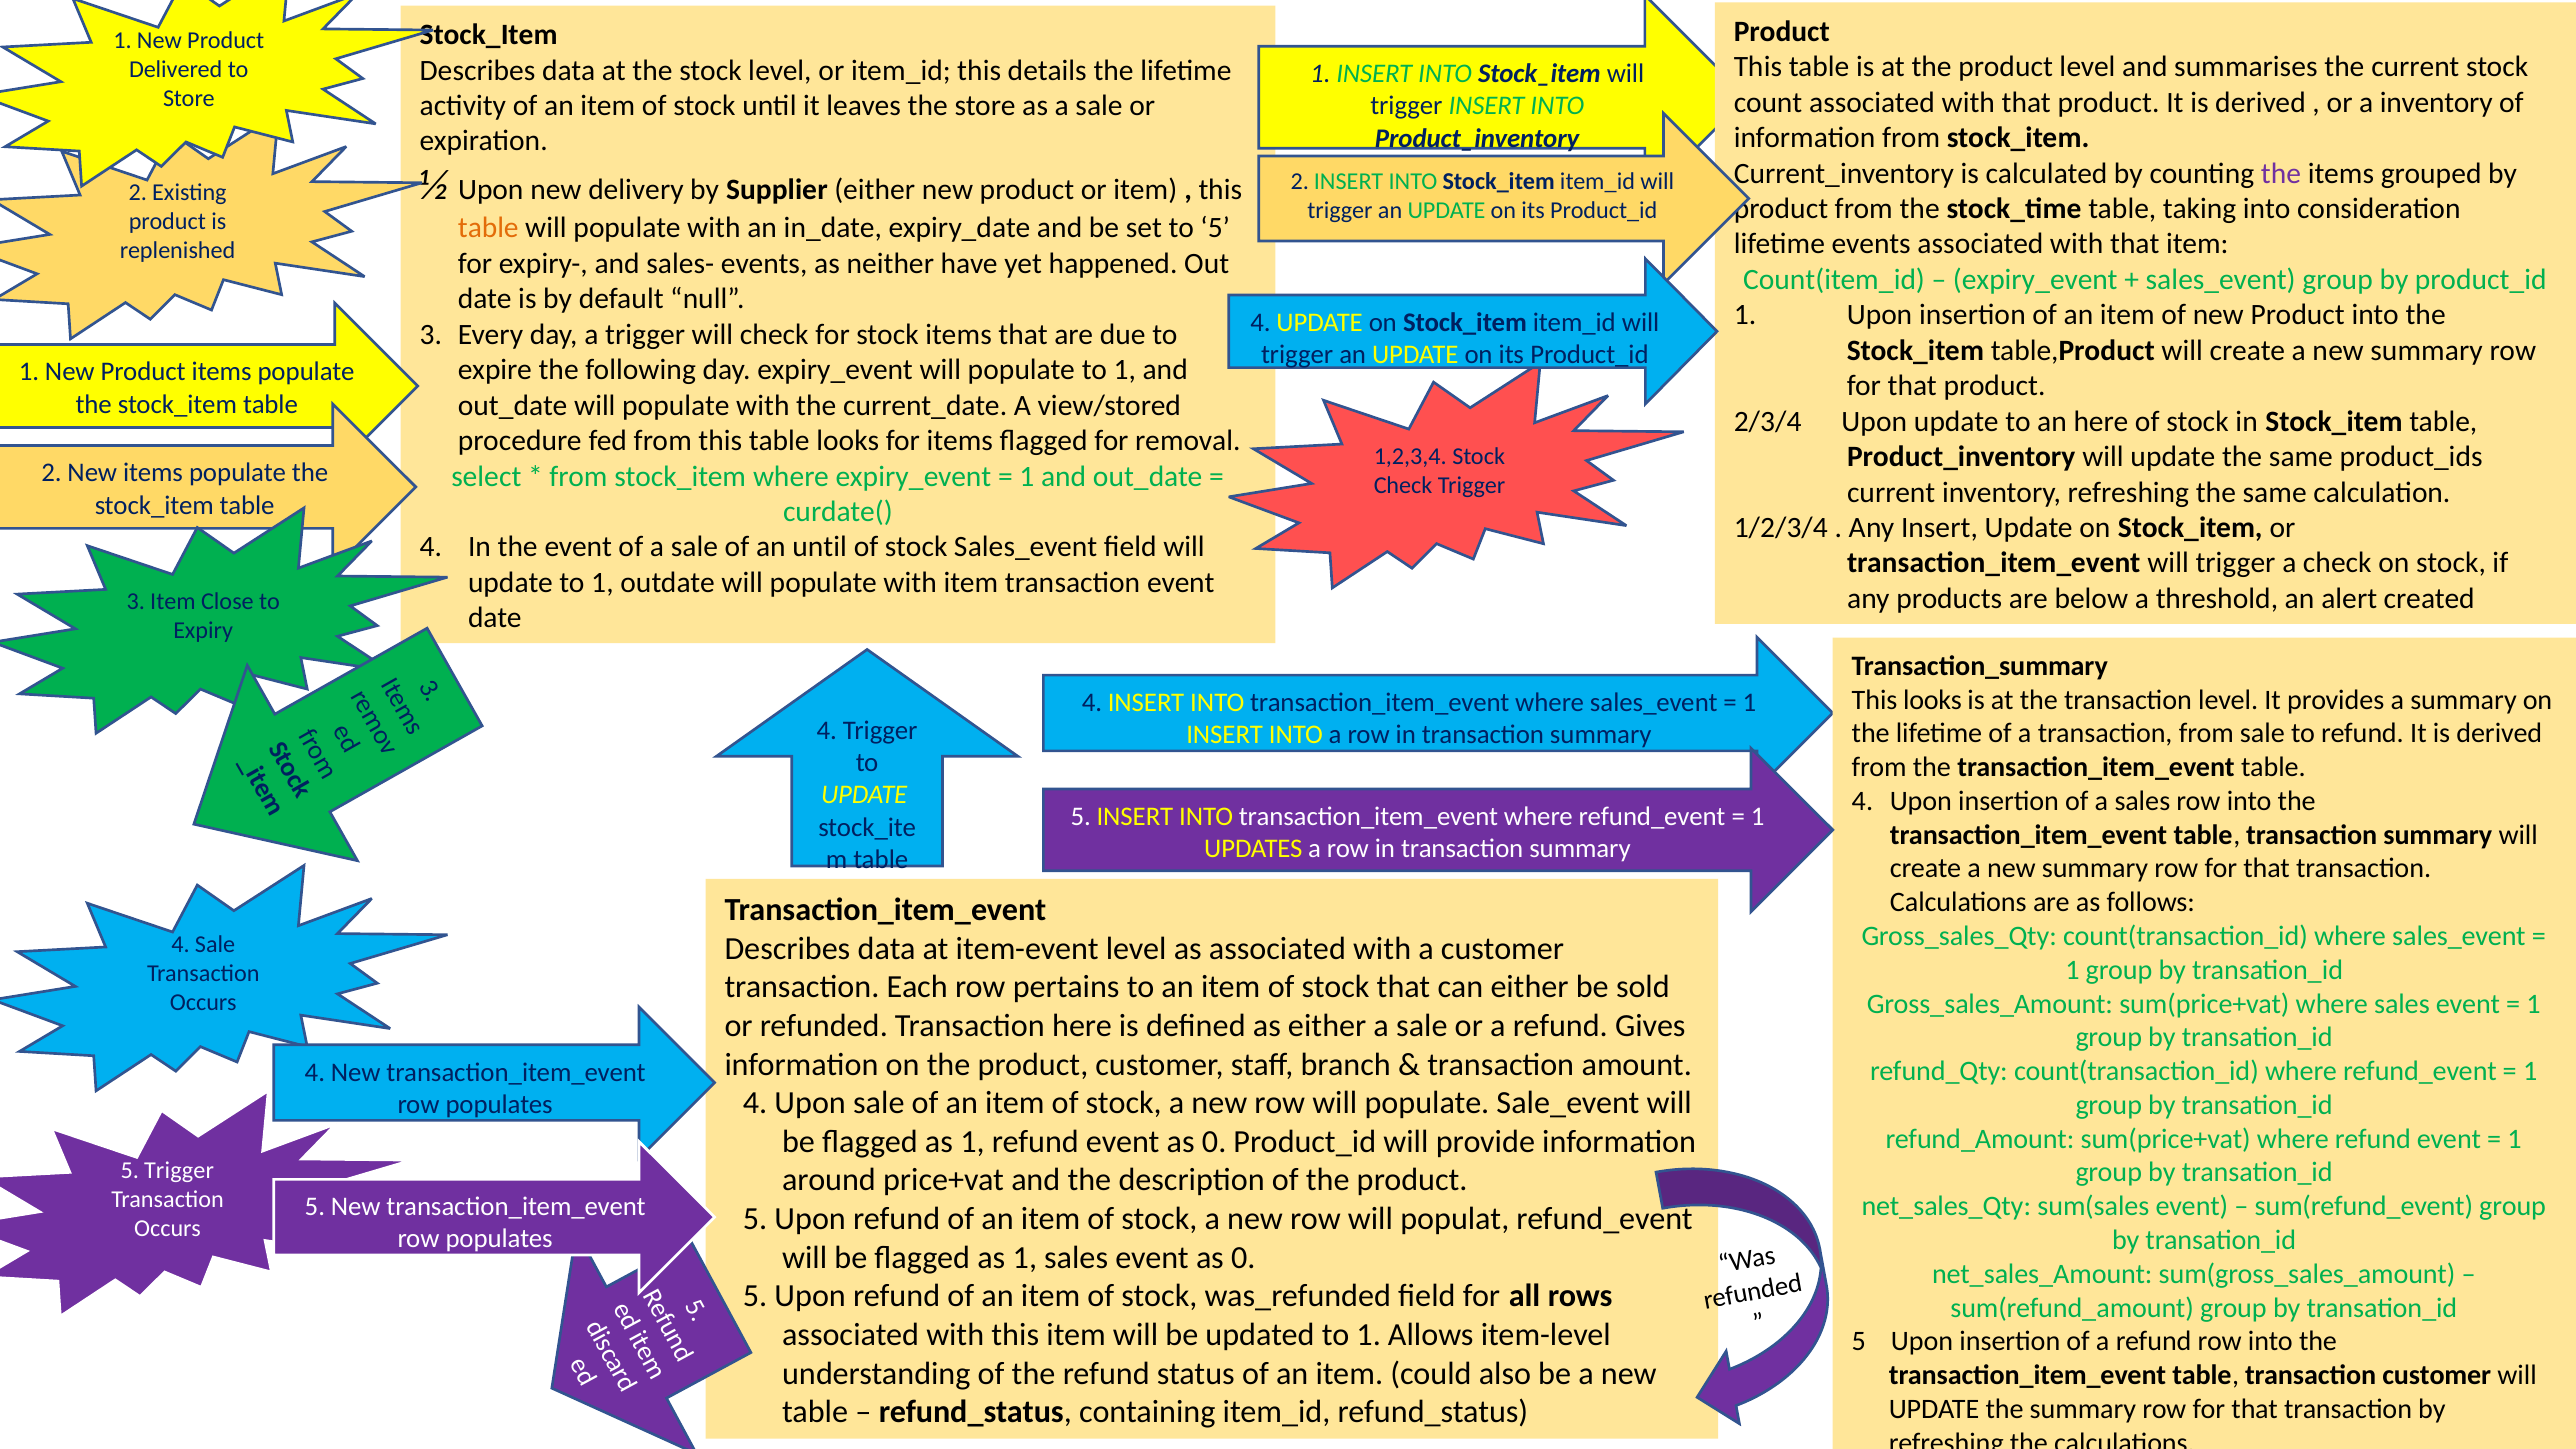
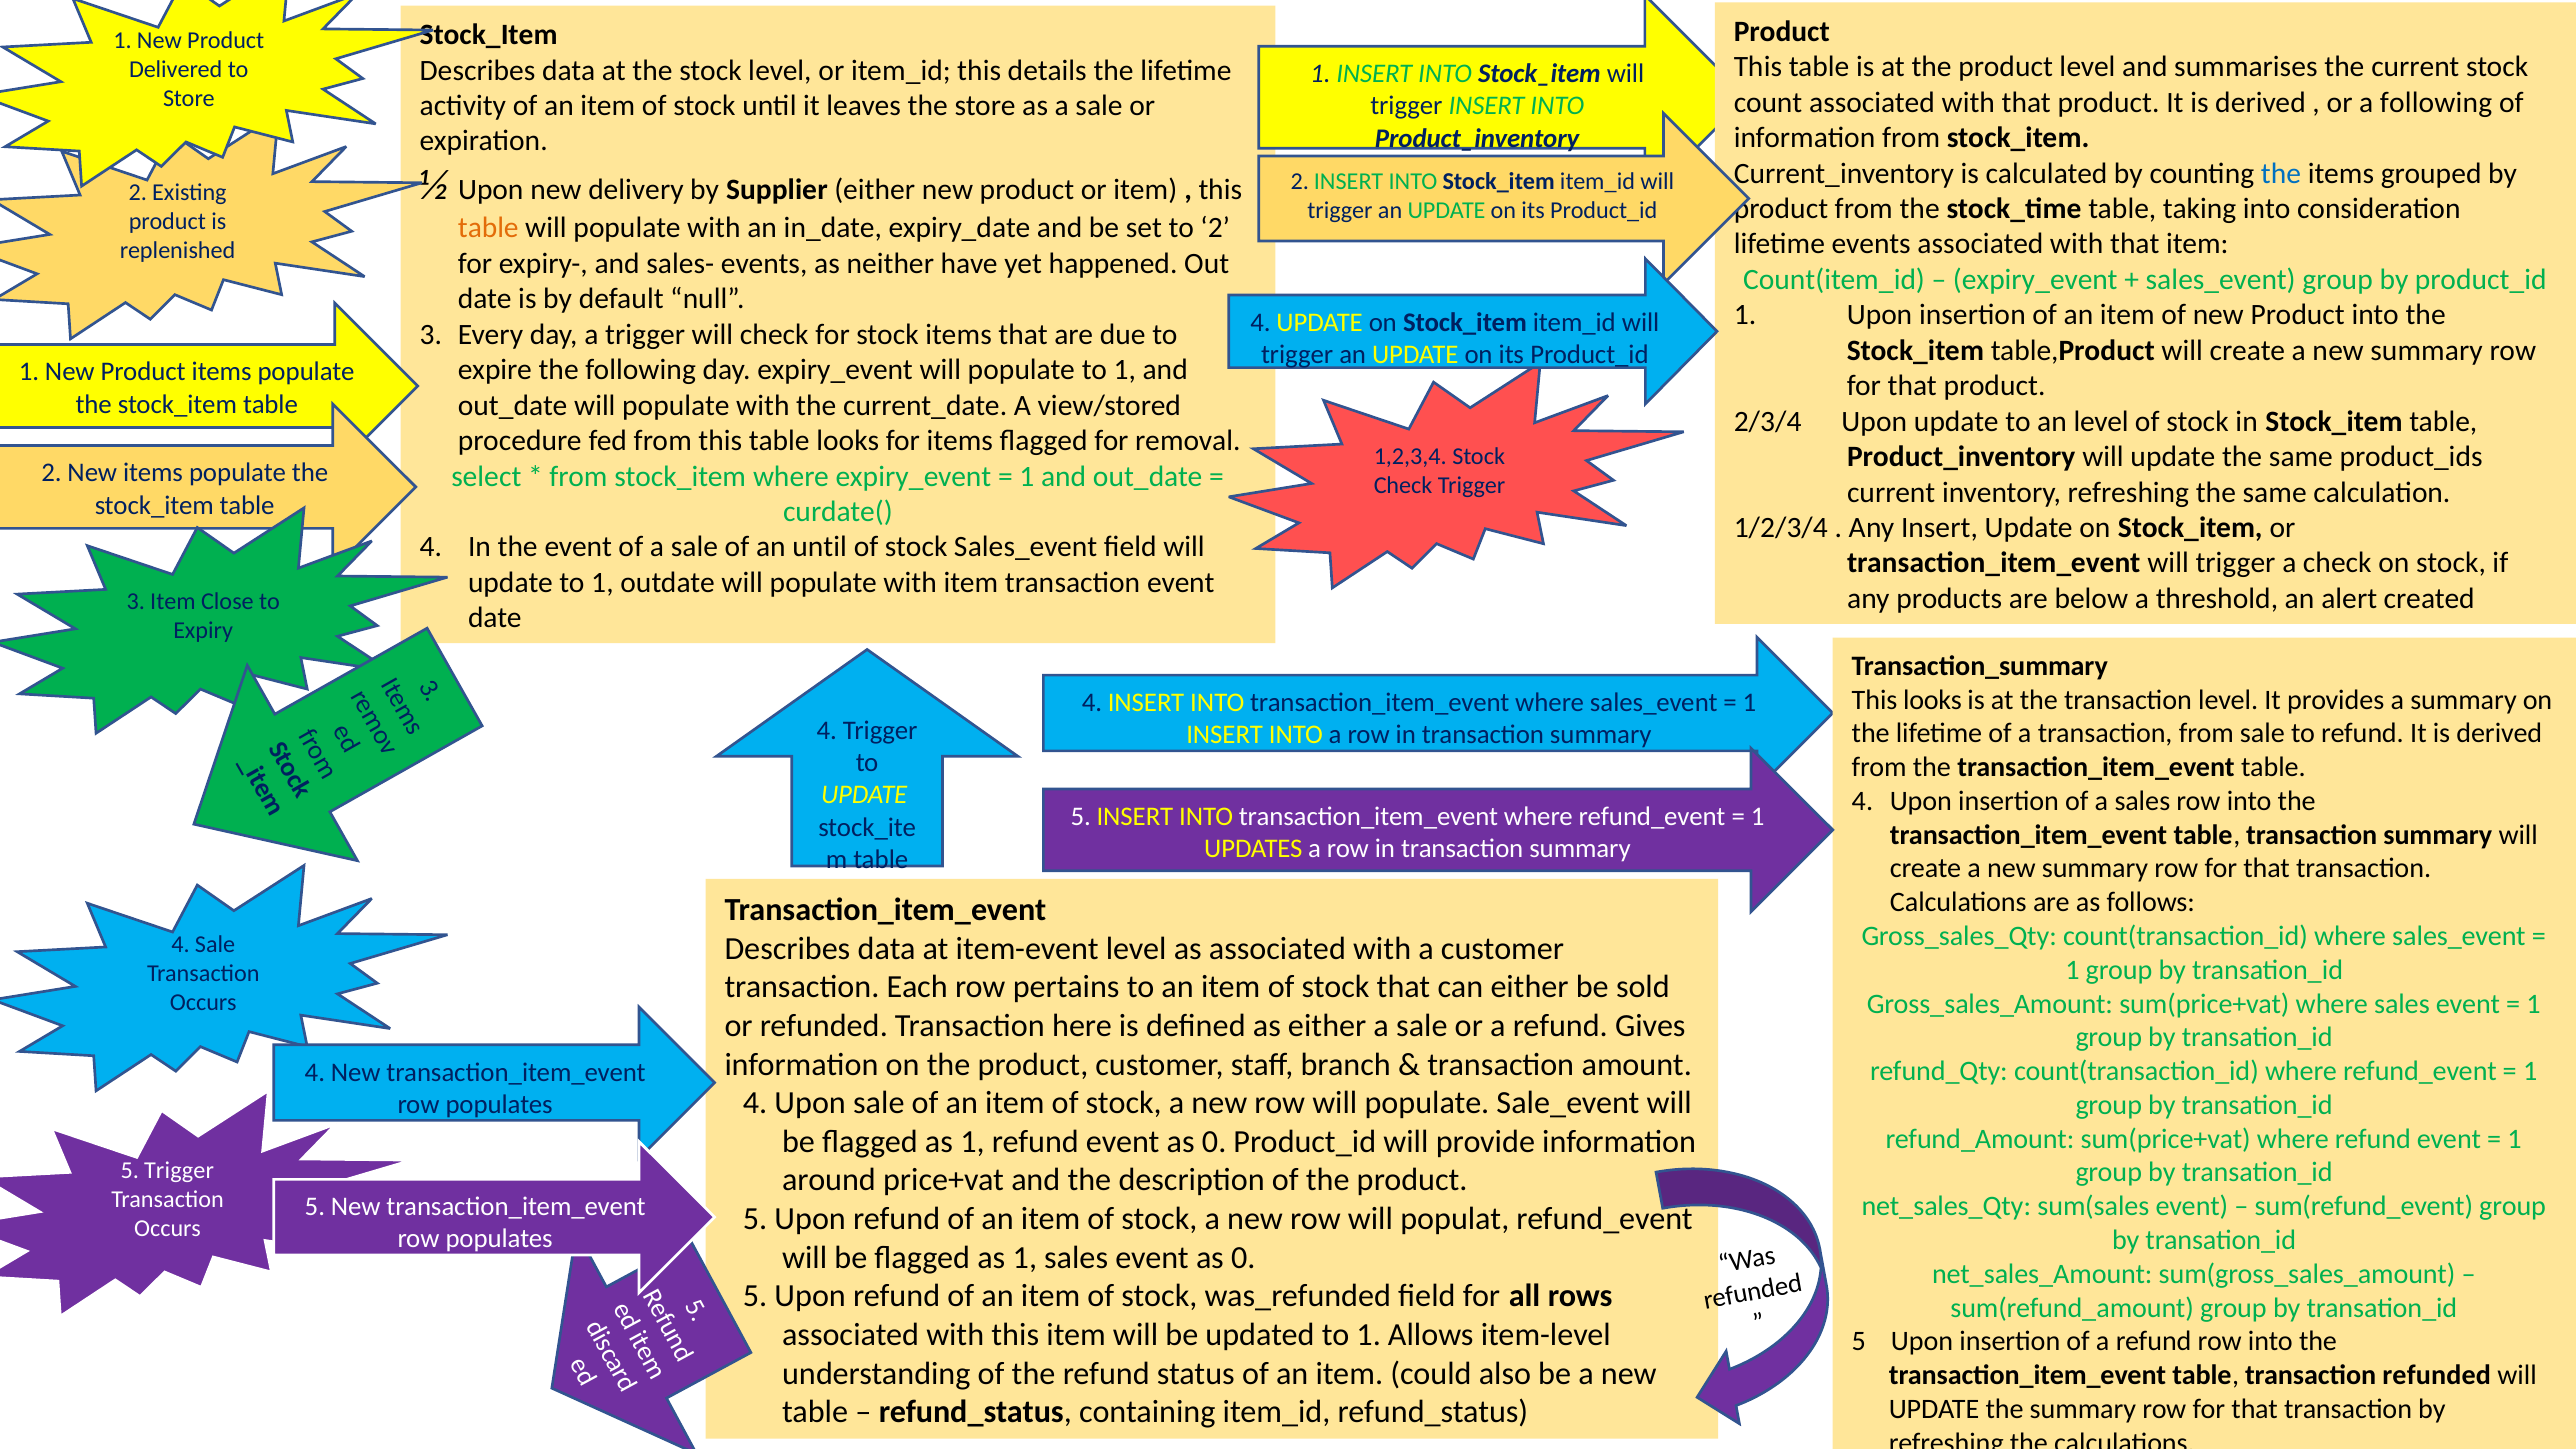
a inventory: inventory -> following
the at (2281, 173) colour: purple -> blue
to 5: 5 -> 2
an here: here -> level
transaction customer: customer -> refunded
